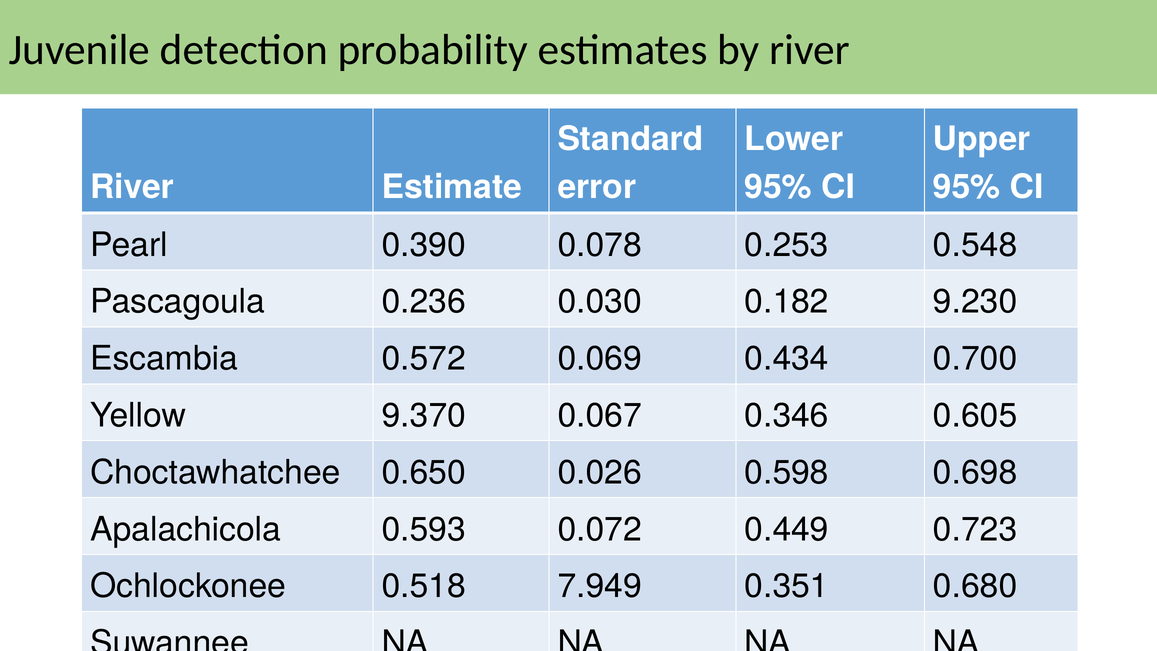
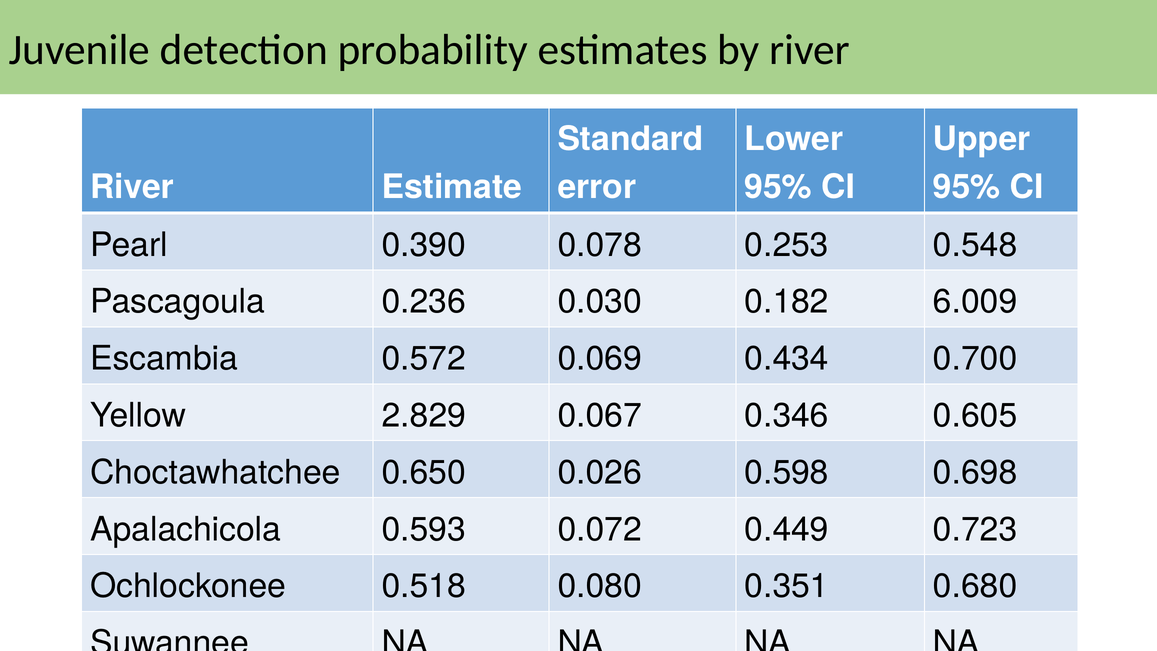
9.230: 9.230 -> 6.009
9.370: 9.370 -> 2.829
7.949: 7.949 -> 0.080
